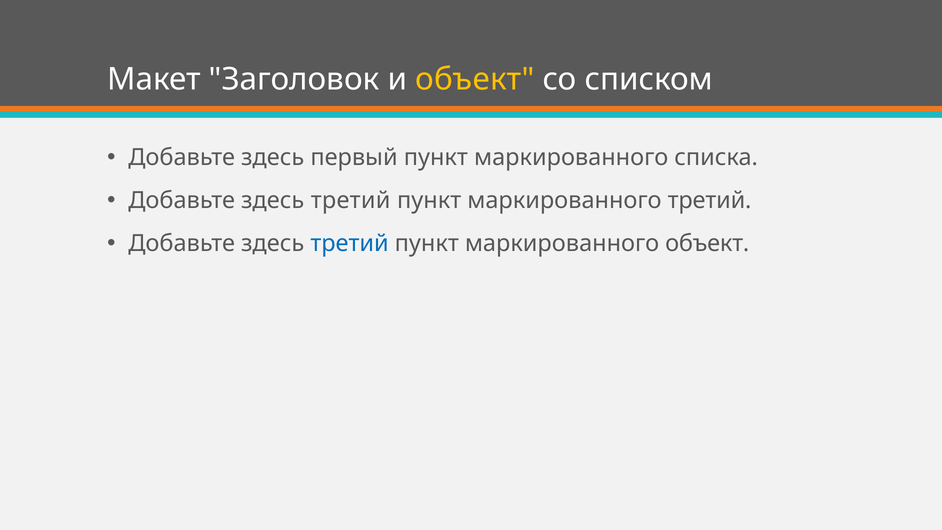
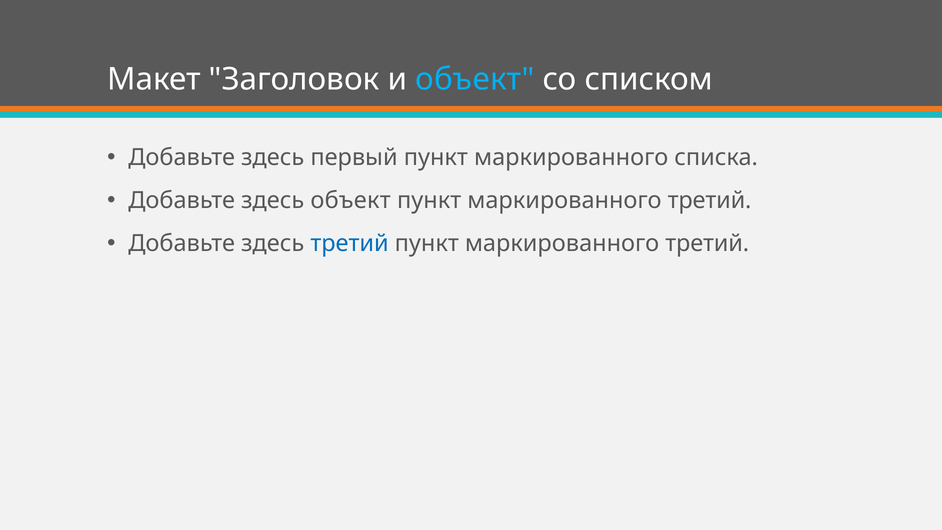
объект at (475, 79) colour: yellow -> light blue
третий at (351, 201): третий -> объект
объект at (707, 244): объект -> третий
